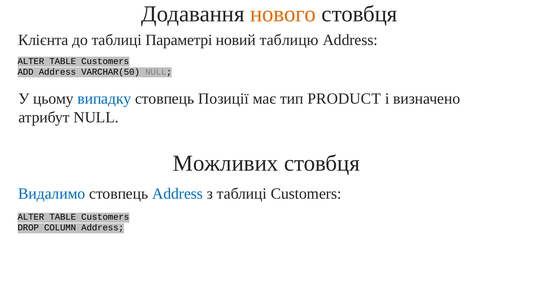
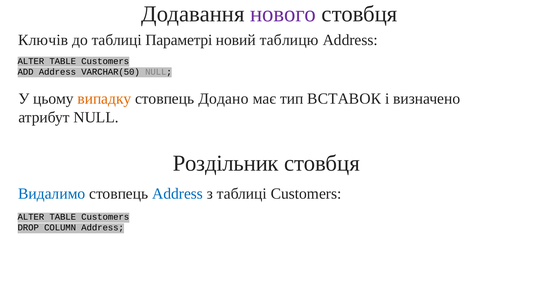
нового colour: orange -> purple
Клієнта: Клієнта -> Ключів
випадку colour: blue -> orange
Позиції: Позиції -> Додано
PRODUCT: PRODUCT -> ВСТАВОК
Можливих: Можливих -> Роздільник
